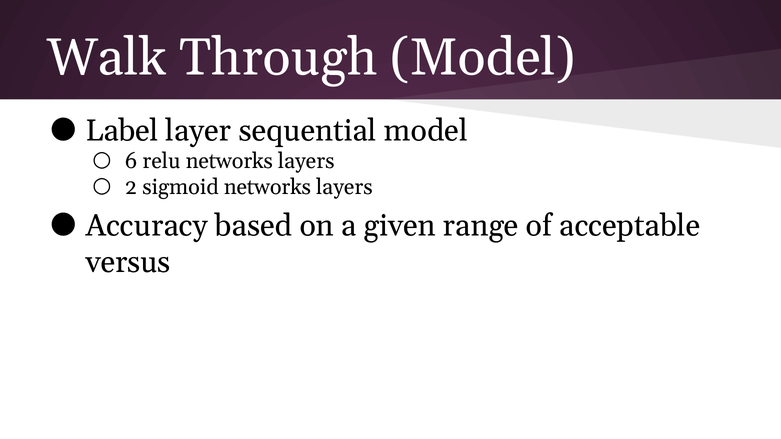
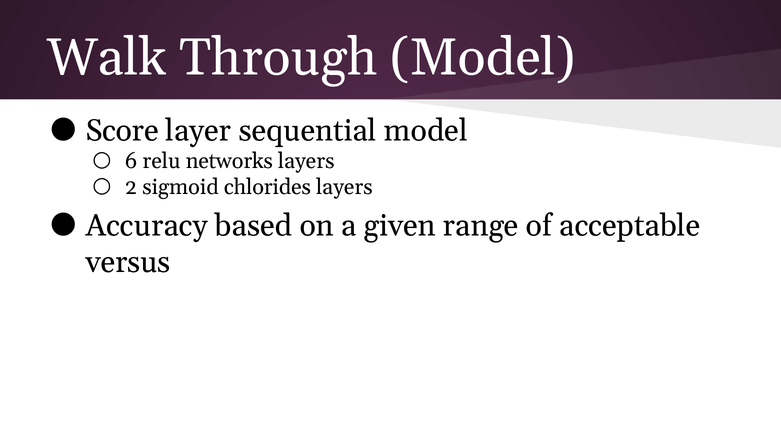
Label: Label -> Score
sigmoid networks: networks -> chlorides
